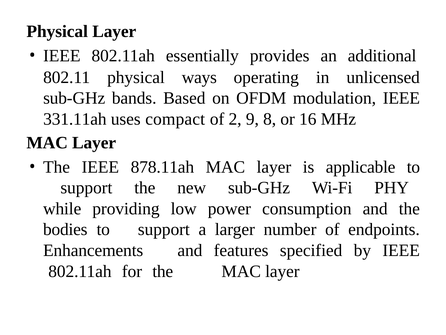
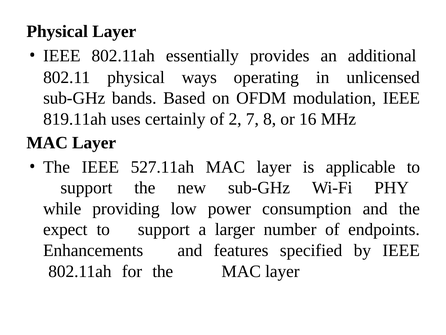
331.11ah: 331.11ah -> 819.11ah
compact: compact -> certainly
9: 9 -> 7
878.11ah: 878.11ah -> 527.11ah
bodies: bodies -> expect
